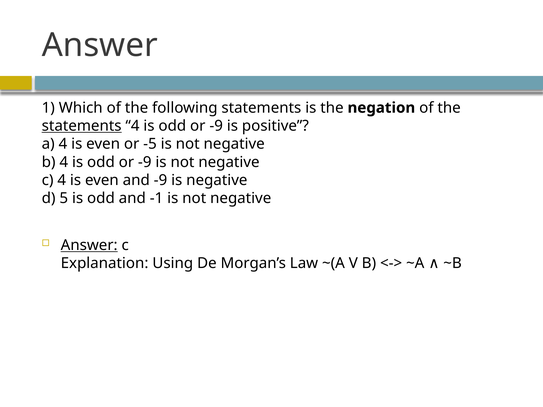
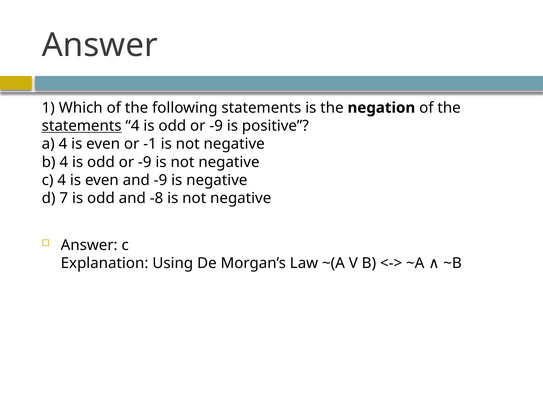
-5: -5 -> -1
5: 5 -> 7
-1: -1 -> -8
Answer at (89, 245) underline: present -> none
